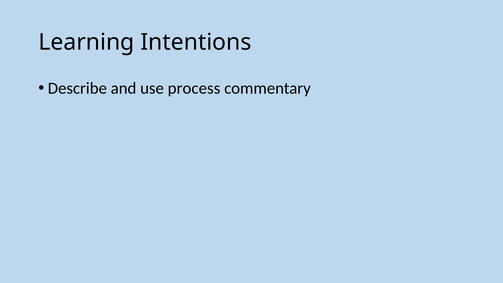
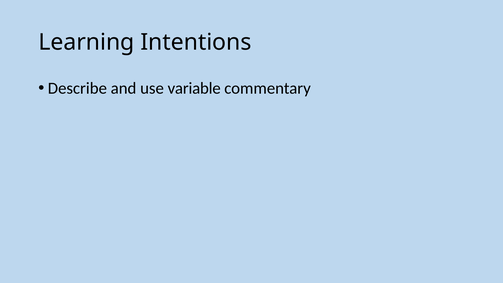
process: process -> variable
